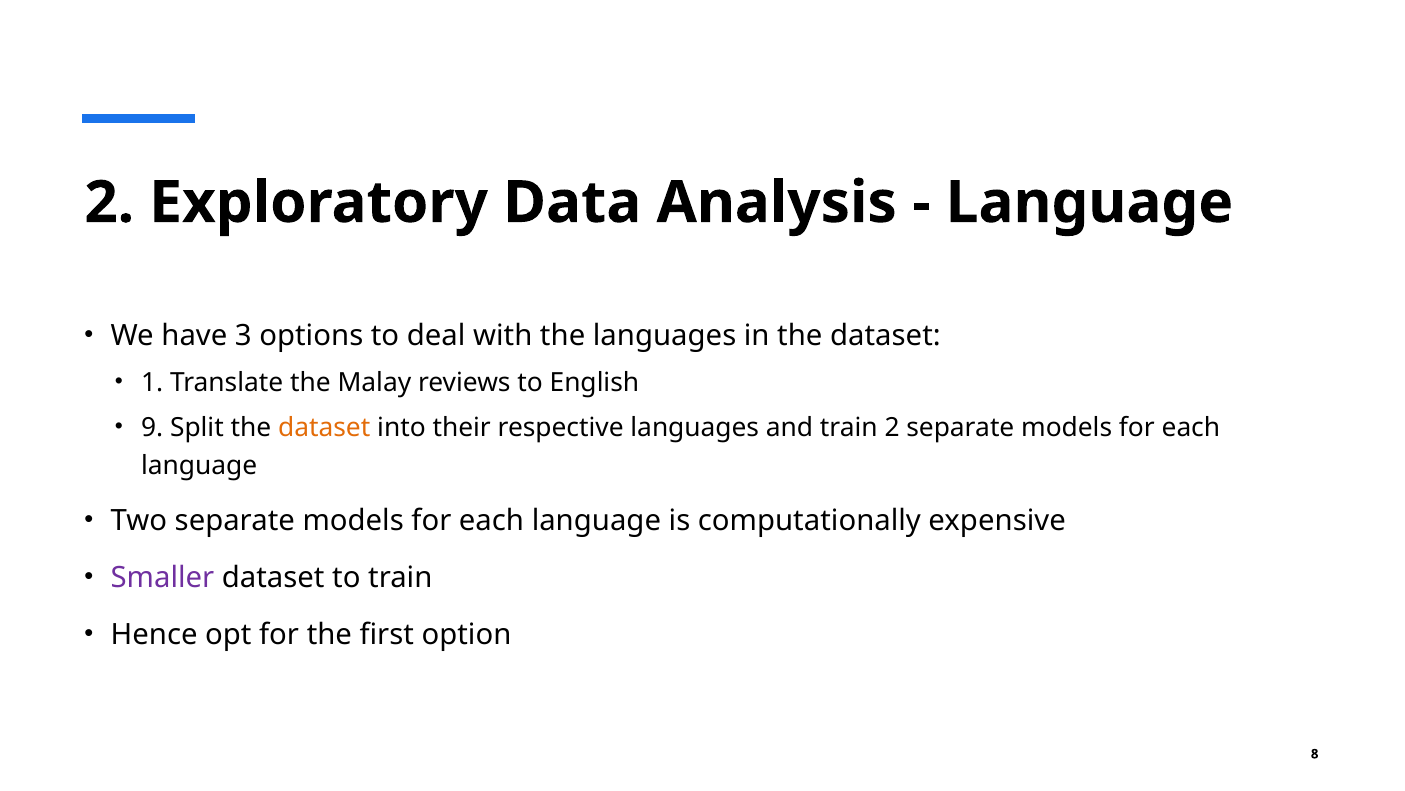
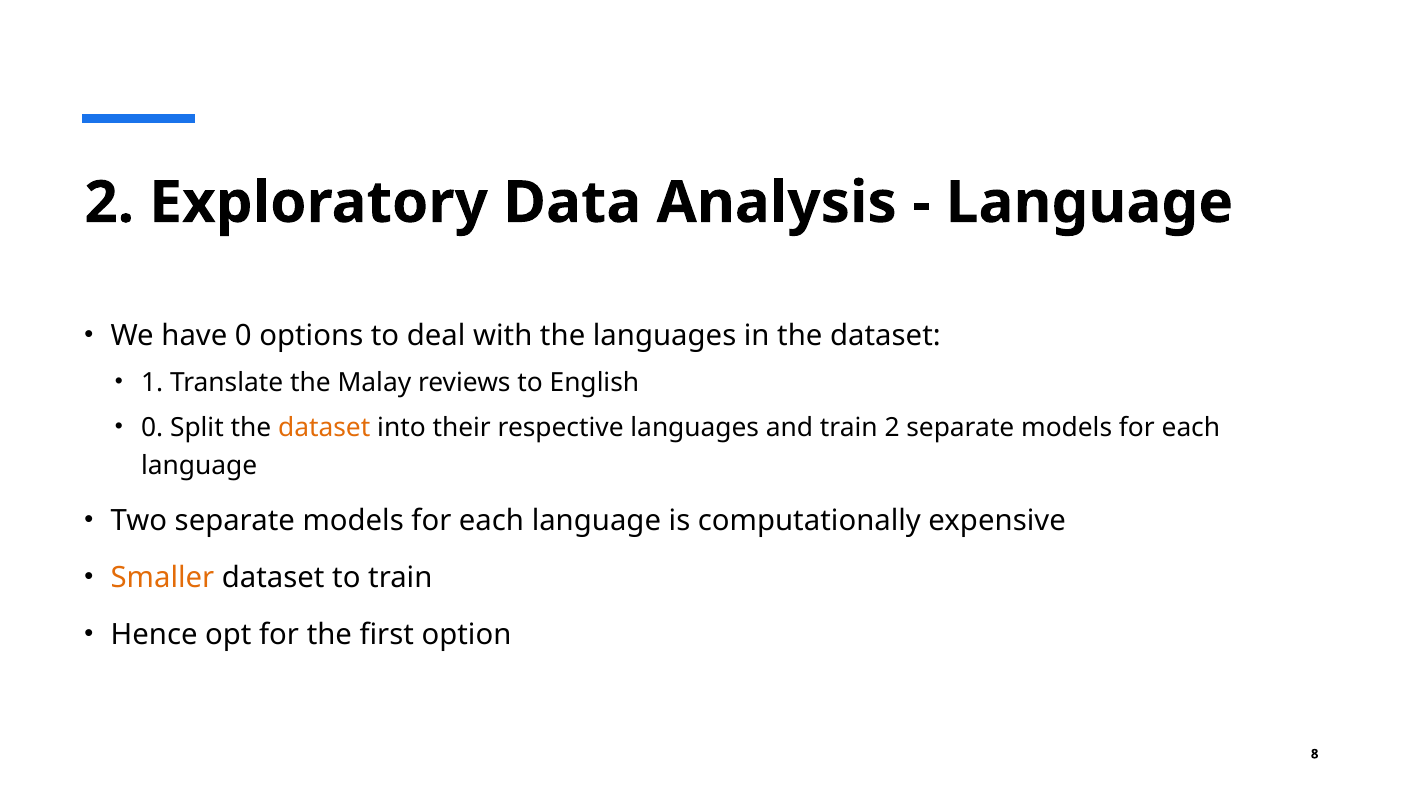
have 3: 3 -> 0
9 at (152, 427): 9 -> 0
Smaller colour: purple -> orange
